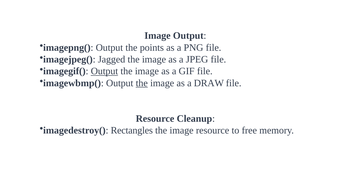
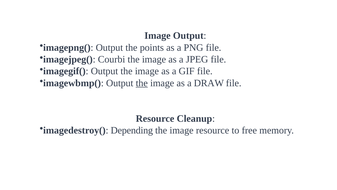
Jagged: Jagged -> Courbi
Output at (104, 71) underline: present -> none
Rectangles: Rectangles -> Depending
